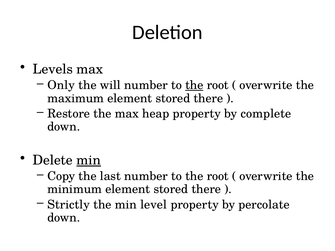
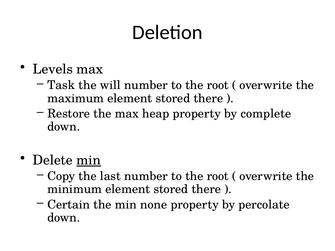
Only: Only -> Task
the at (194, 85) underline: present -> none
Strictly: Strictly -> Certain
level: level -> none
